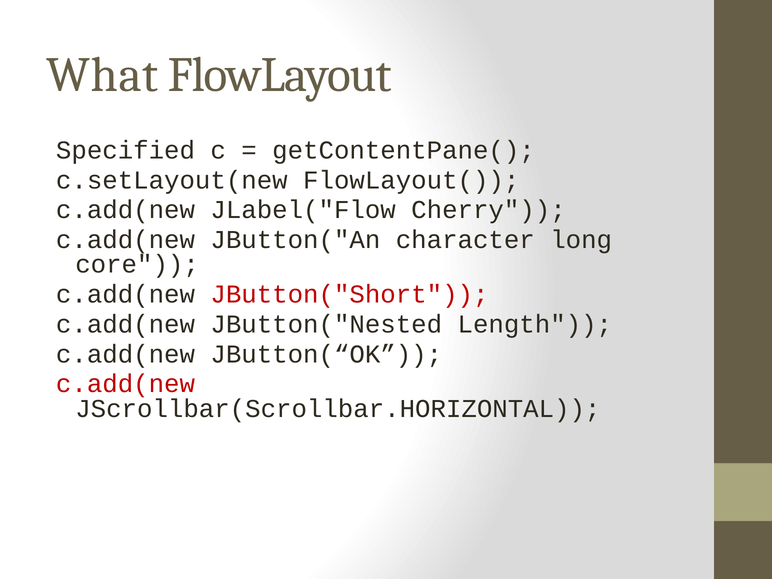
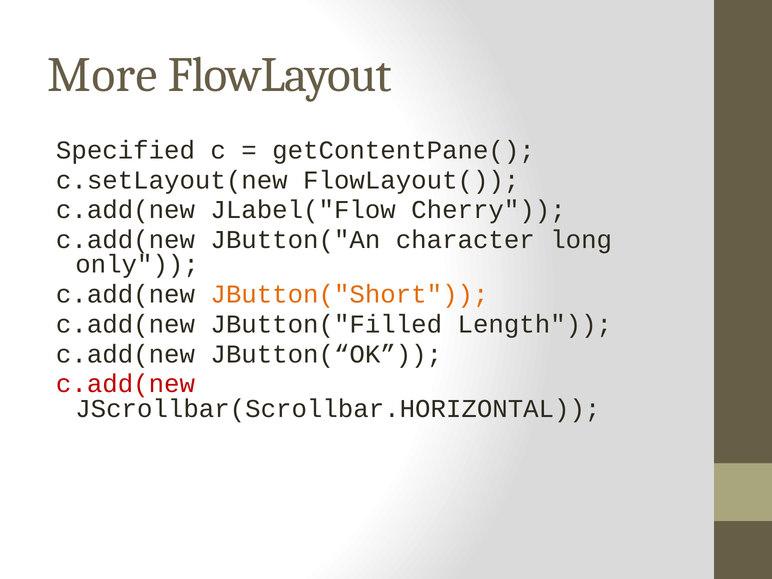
What: What -> More
core: core -> only
JButton("Short colour: red -> orange
JButton("Nested: JButton("Nested -> JButton("Filled
